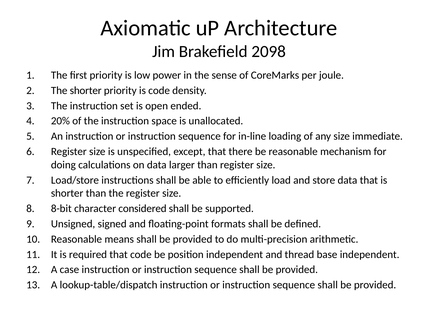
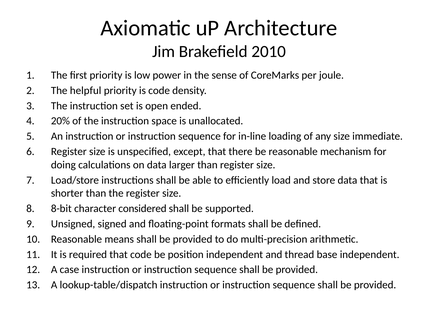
2098: 2098 -> 2010
The shorter: shorter -> helpful
